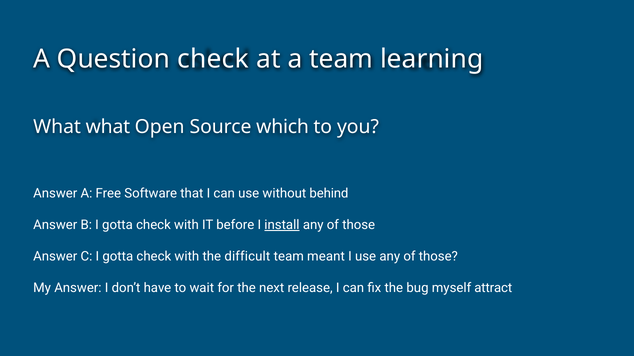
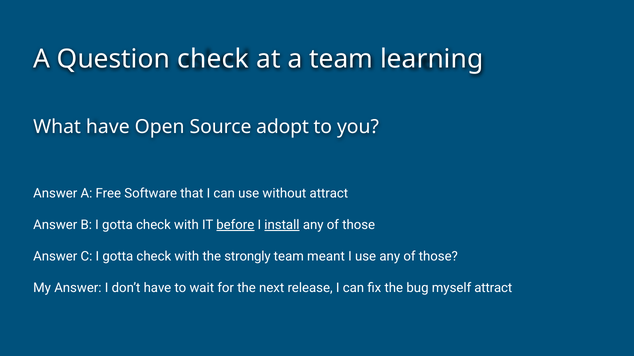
What what: what -> have
which: which -> adopt
without behind: behind -> attract
before underline: none -> present
difficult: difficult -> strongly
